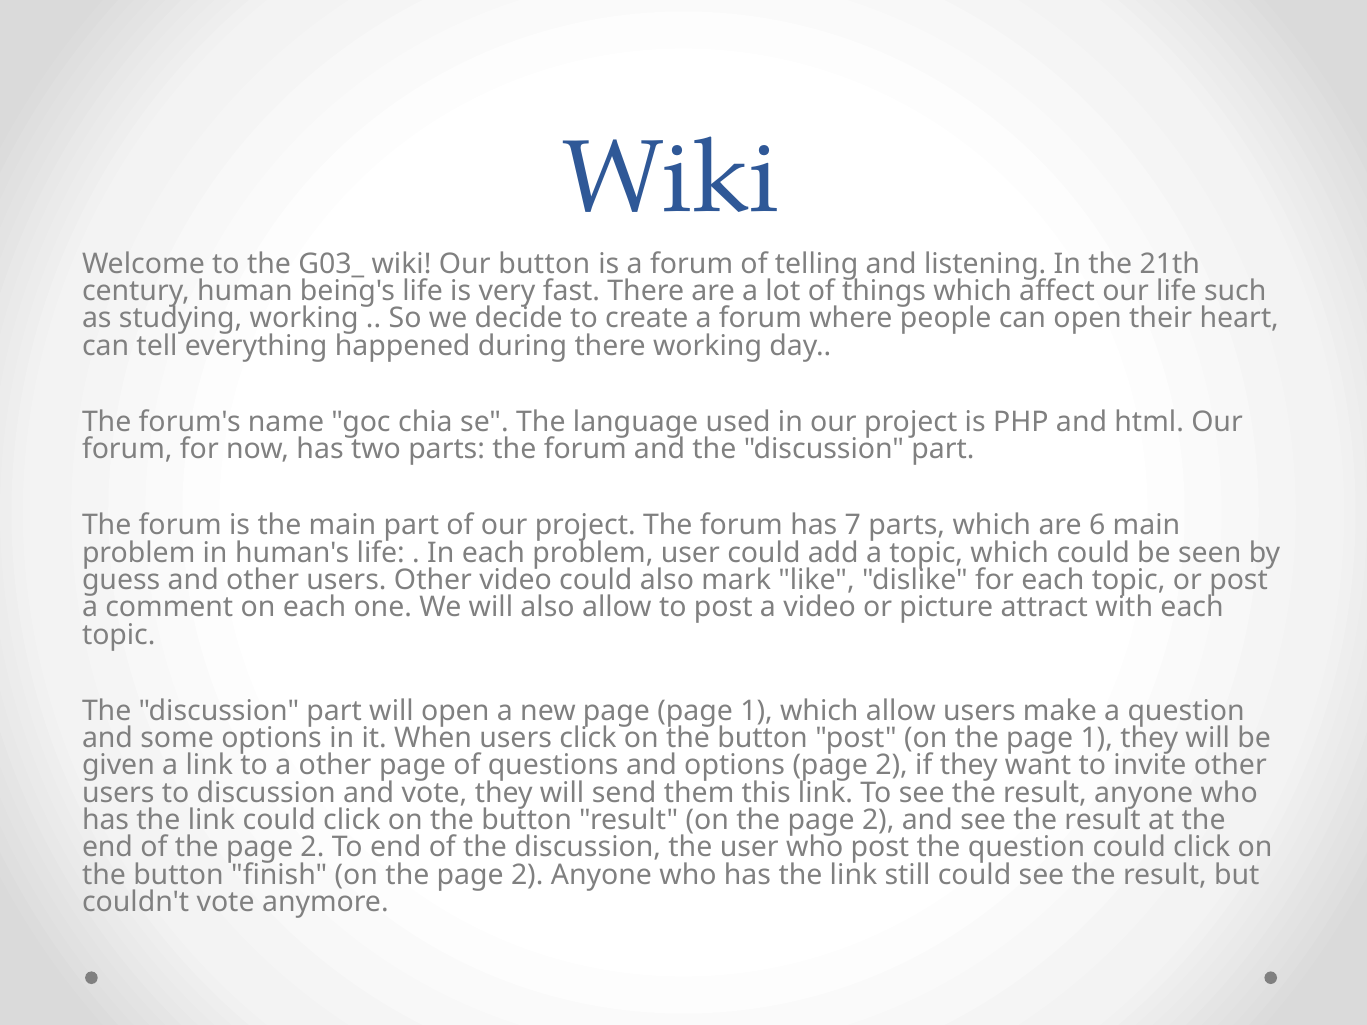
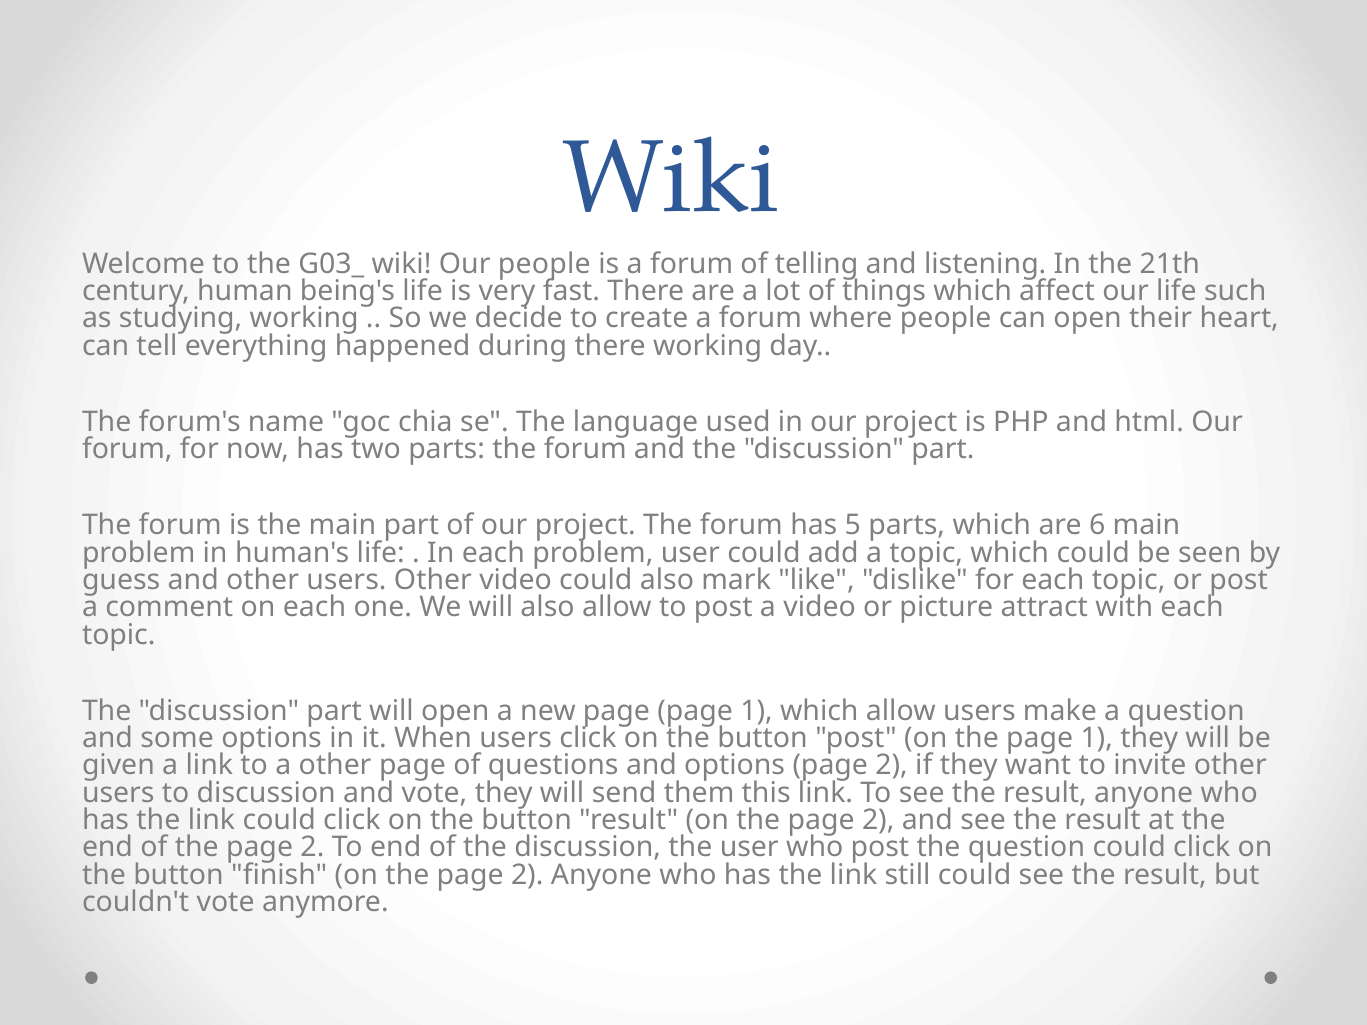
Our button: button -> people
7: 7 -> 5
